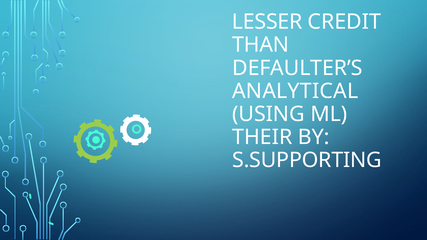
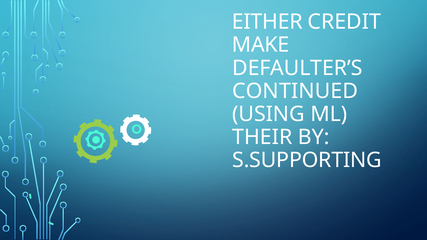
LESSER: LESSER -> EITHER
THAN: THAN -> MAKE
ANALYTICAL: ANALYTICAL -> CONTINUED
